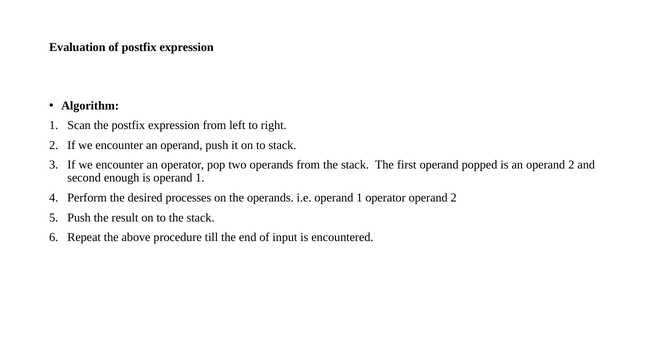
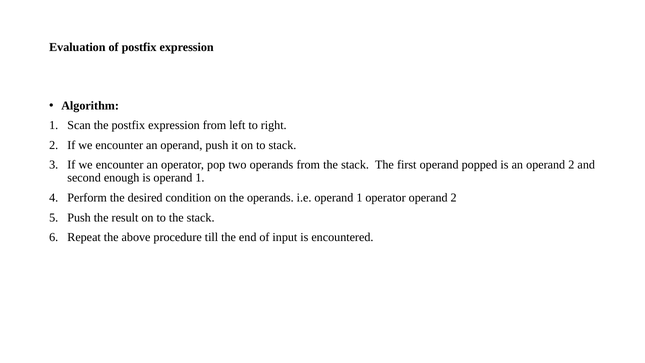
processes: processes -> condition
